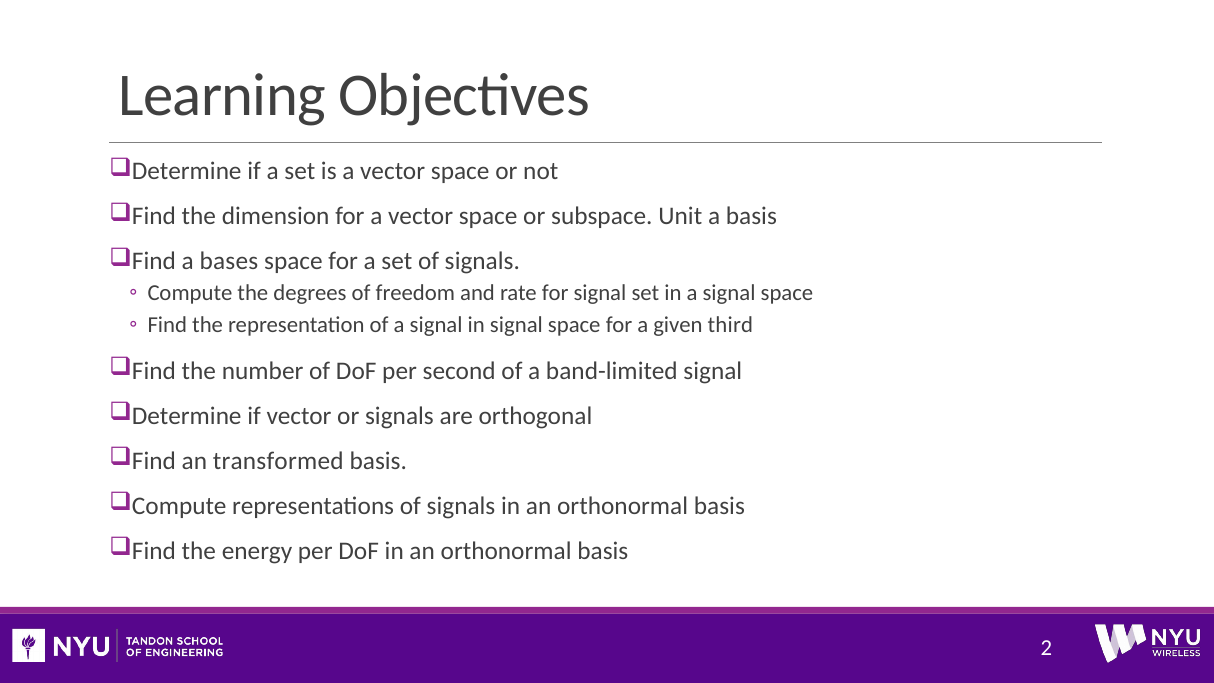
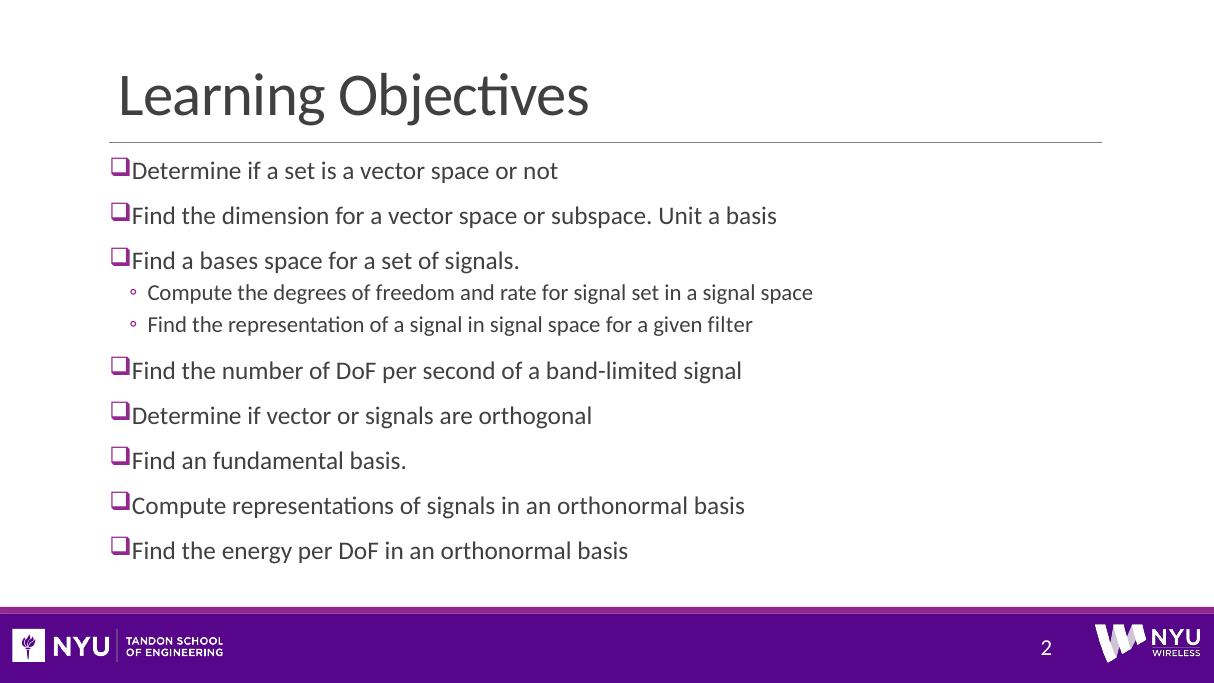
third: third -> filter
transformed: transformed -> fundamental
